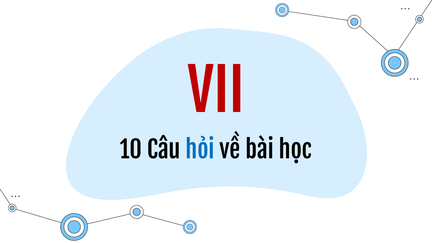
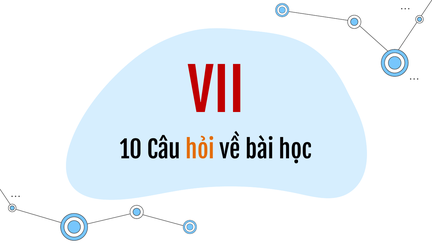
hỏi colour: blue -> orange
